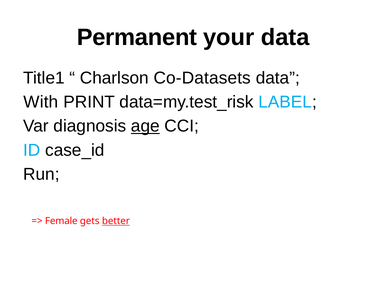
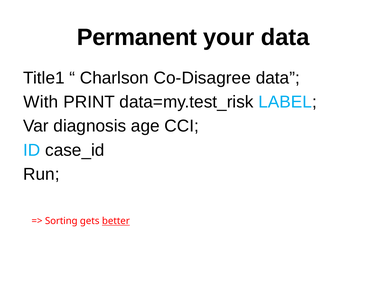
Co-Datasets: Co-Datasets -> Co-Disagree
age underline: present -> none
Female: Female -> Sorting
